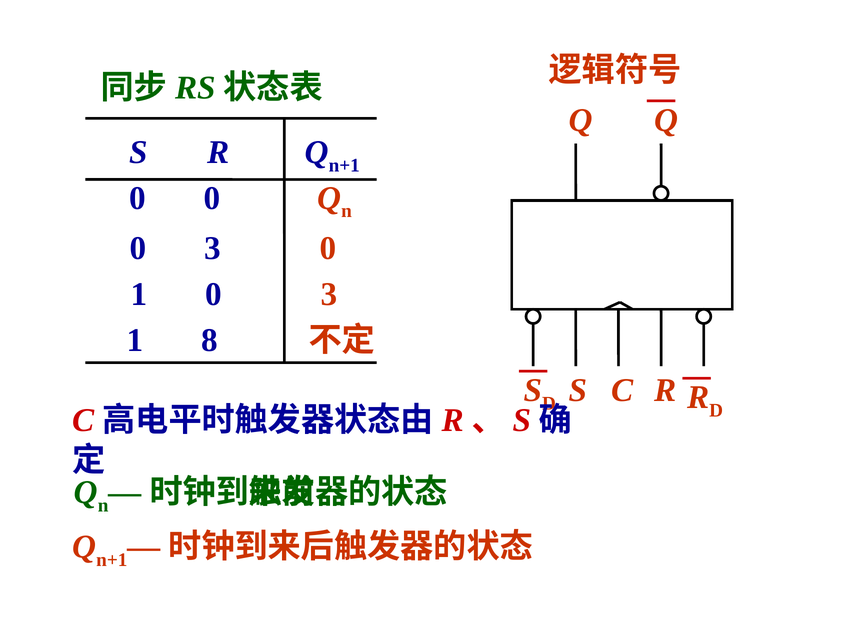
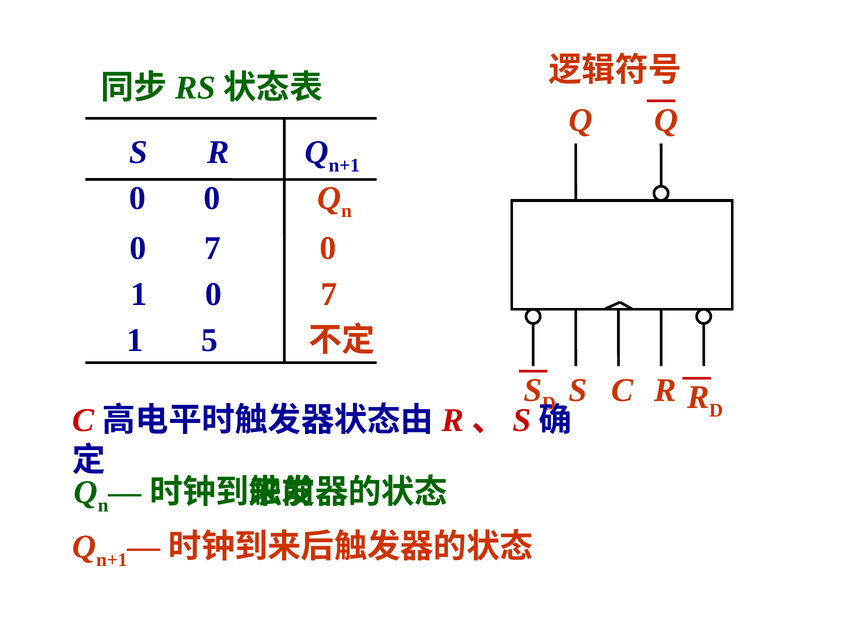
3 at (212, 248): 3 -> 7
1 0 3: 3 -> 7
8: 8 -> 5
